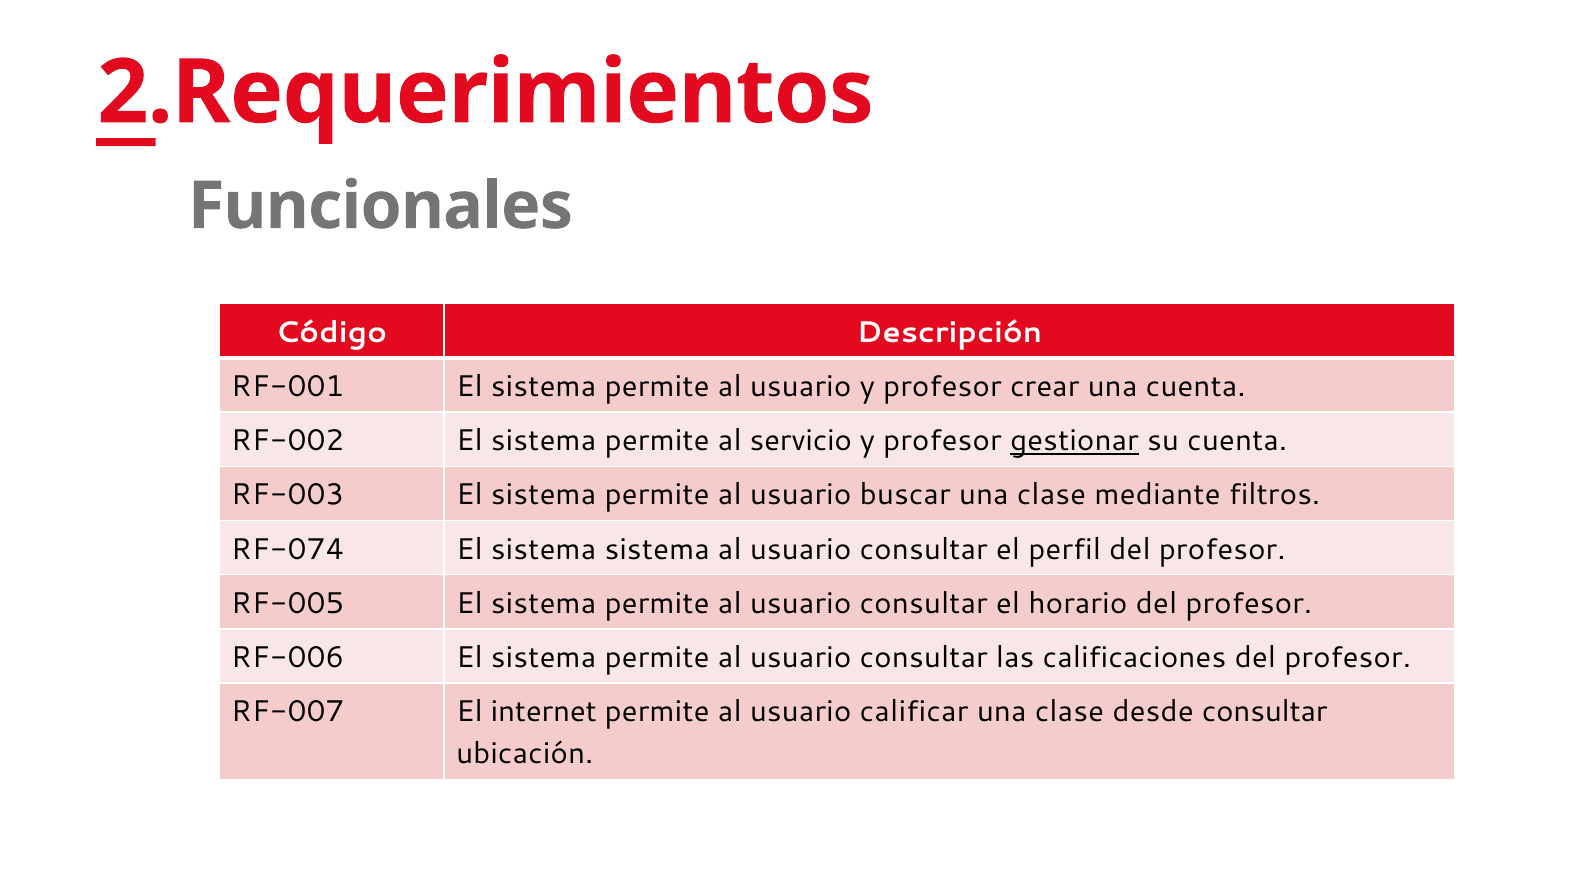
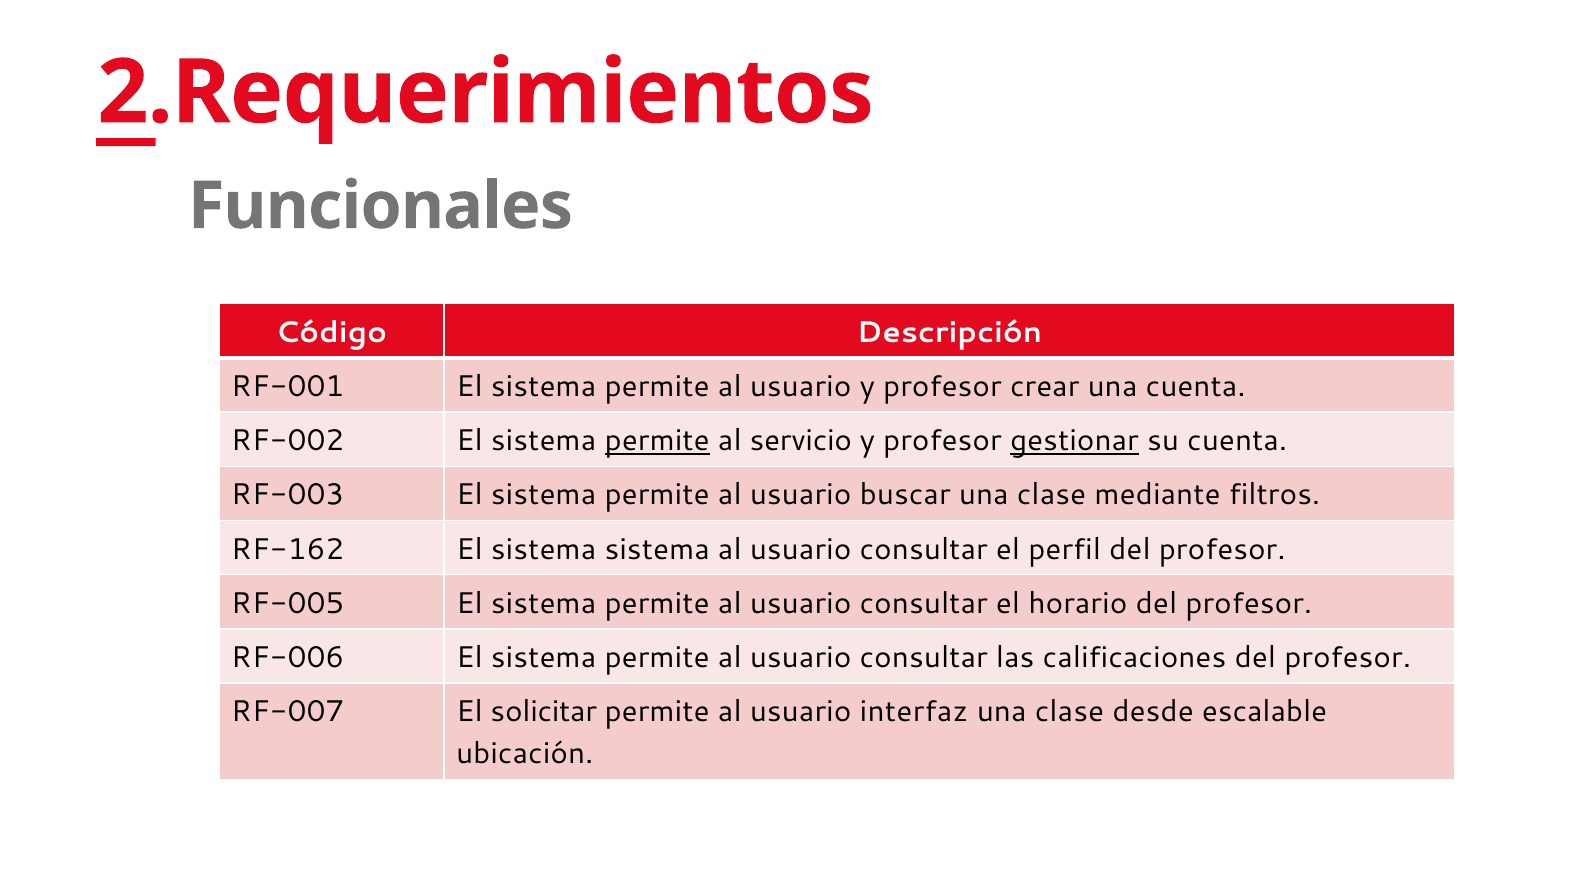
permite at (657, 441) underline: none -> present
RF-074: RF-074 -> RF-162
internet: internet -> solicitar
calificar: calificar -> interfaz
desde consultar: consultar -> escalable
